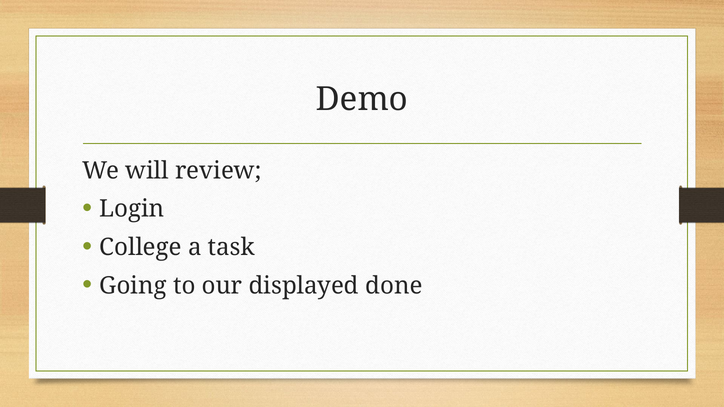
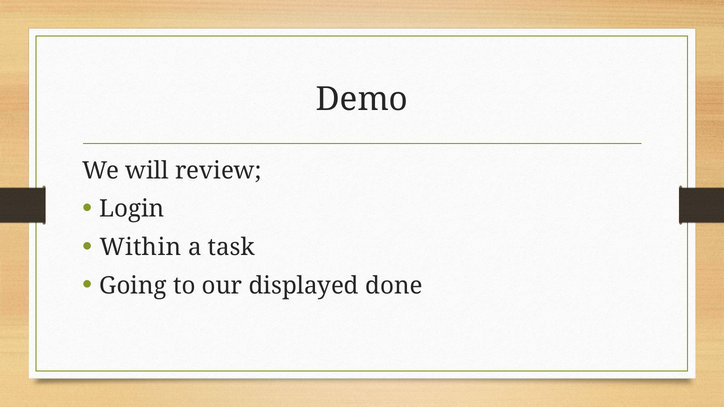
College: College -> Within
